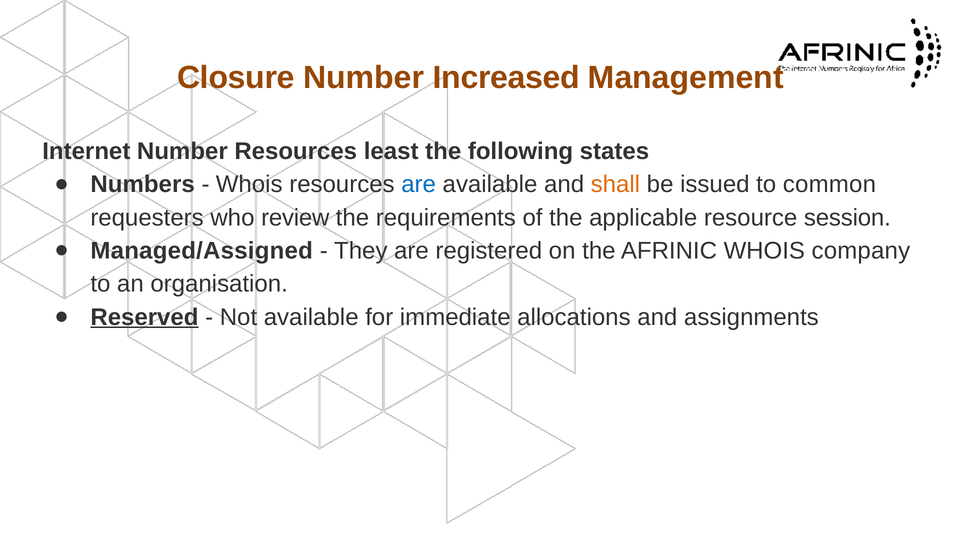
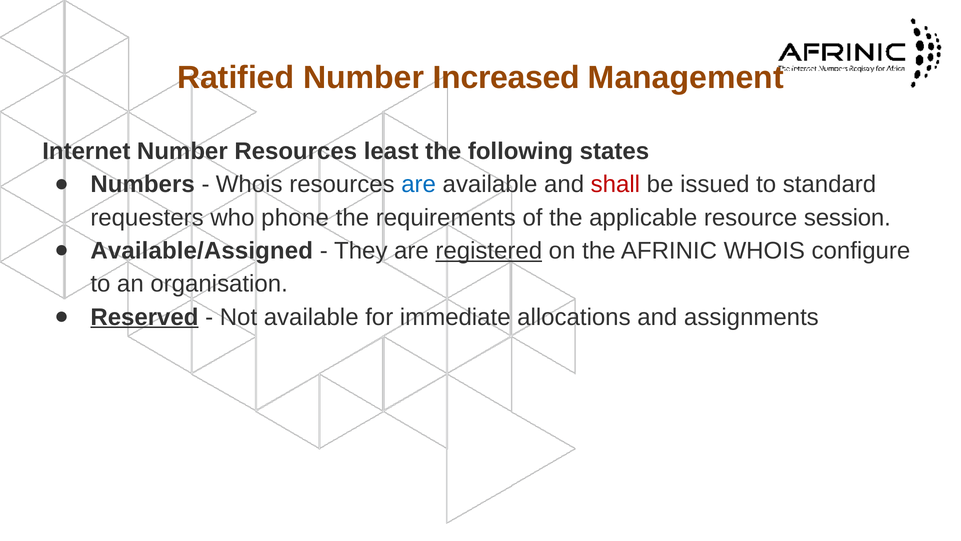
Closure: Closure -> Ratified
shall colour: orange -> red
common: common -> standard
review: review -> phone
Managed/Assigned: Managed/Assigned -> Available/Assigned
registered underline: none -> present
company: company -> configure
